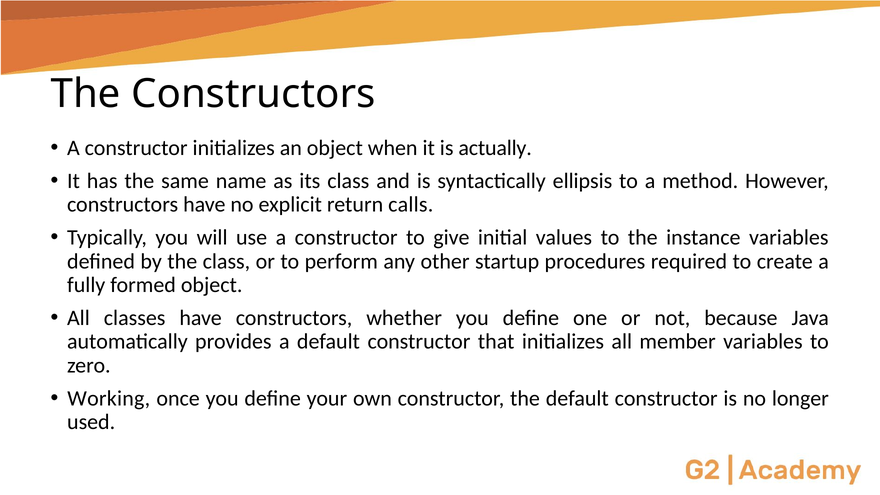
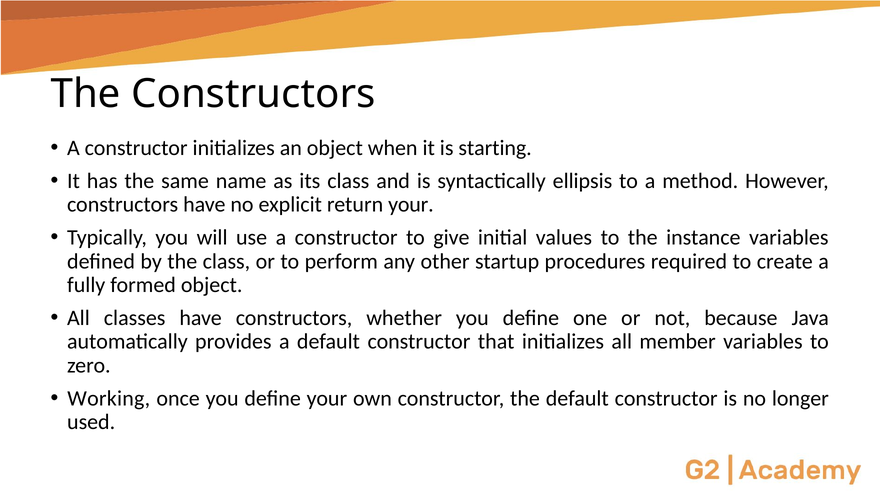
actually: actually -> starting
return calls: calls -> your
